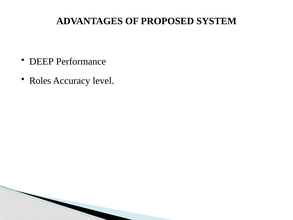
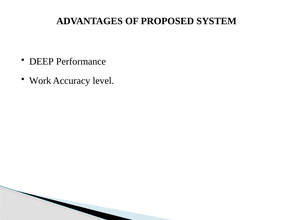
Roles: Roles -> Work
